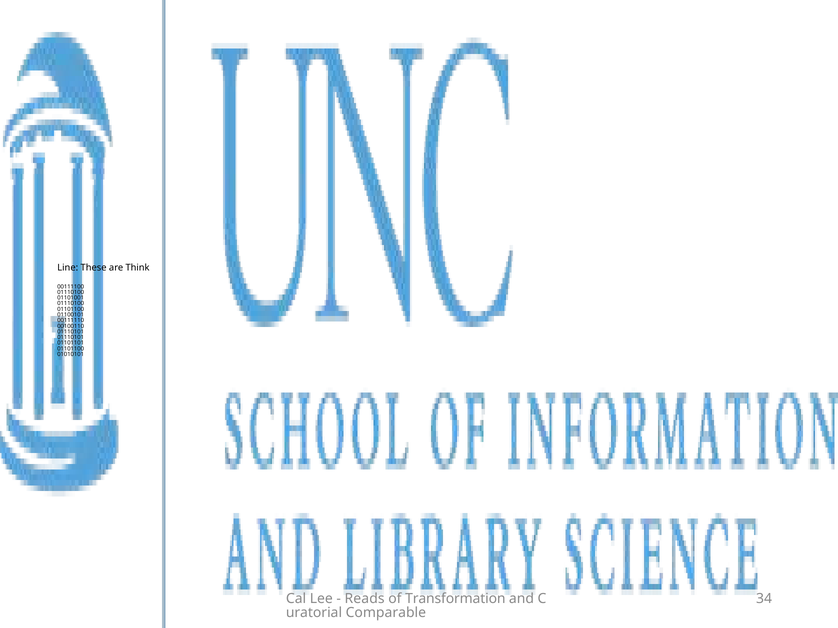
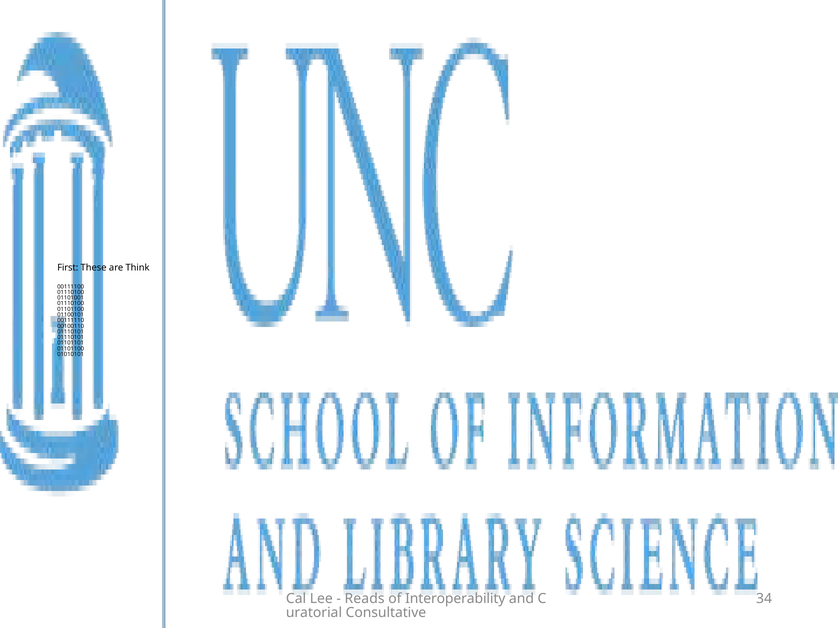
Line: Line -> First
Transformation: Transformation -> Interoperability
Comparable: Comparable -> Consultative
